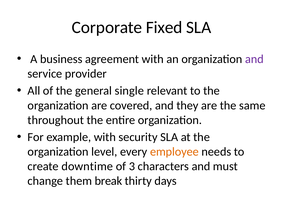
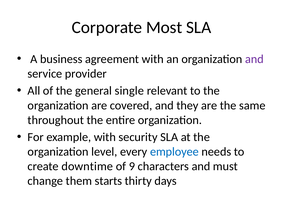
Fixed: Fixed -> Most
employee colour: orange -> blue
3: 3 -> 9
break: break -> starts
